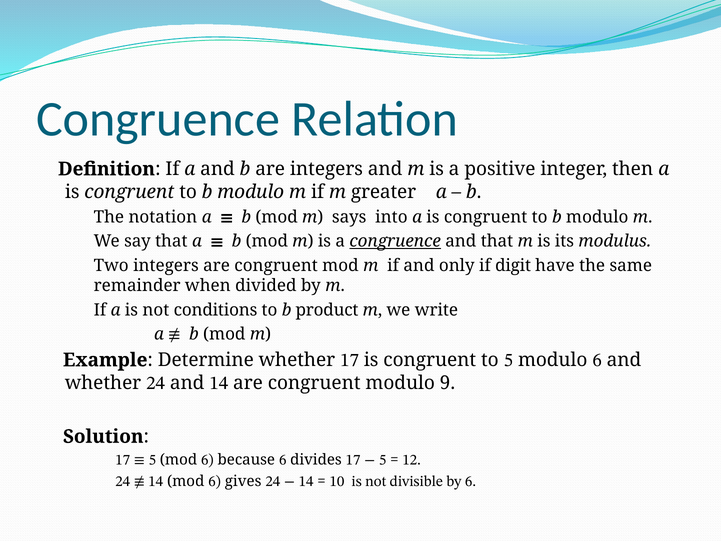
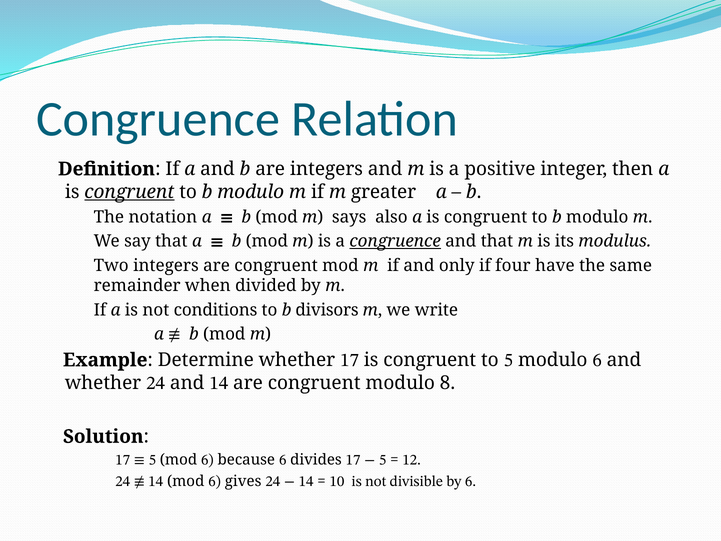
congruent at (129, 192) underline: none -> present
into: into -> also
digit: digit -> four
product: product -> divisors
9: 9 -> 8
